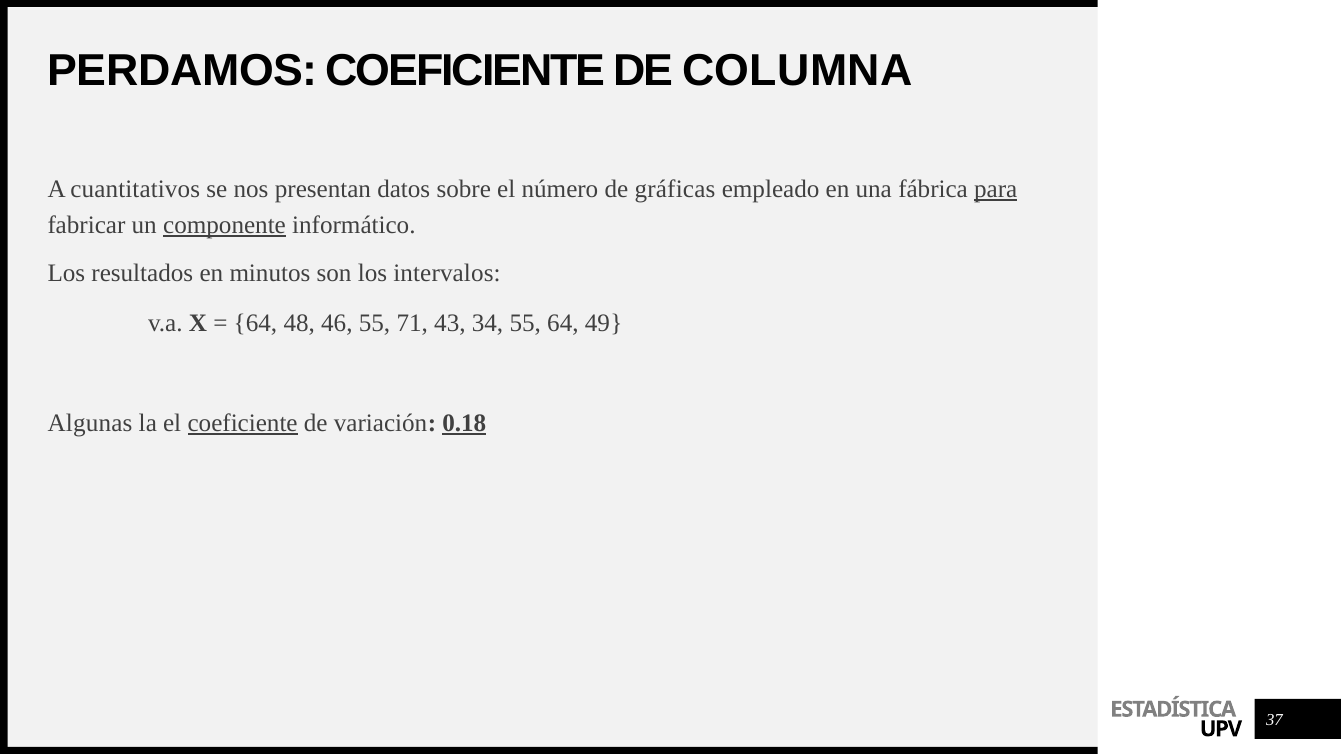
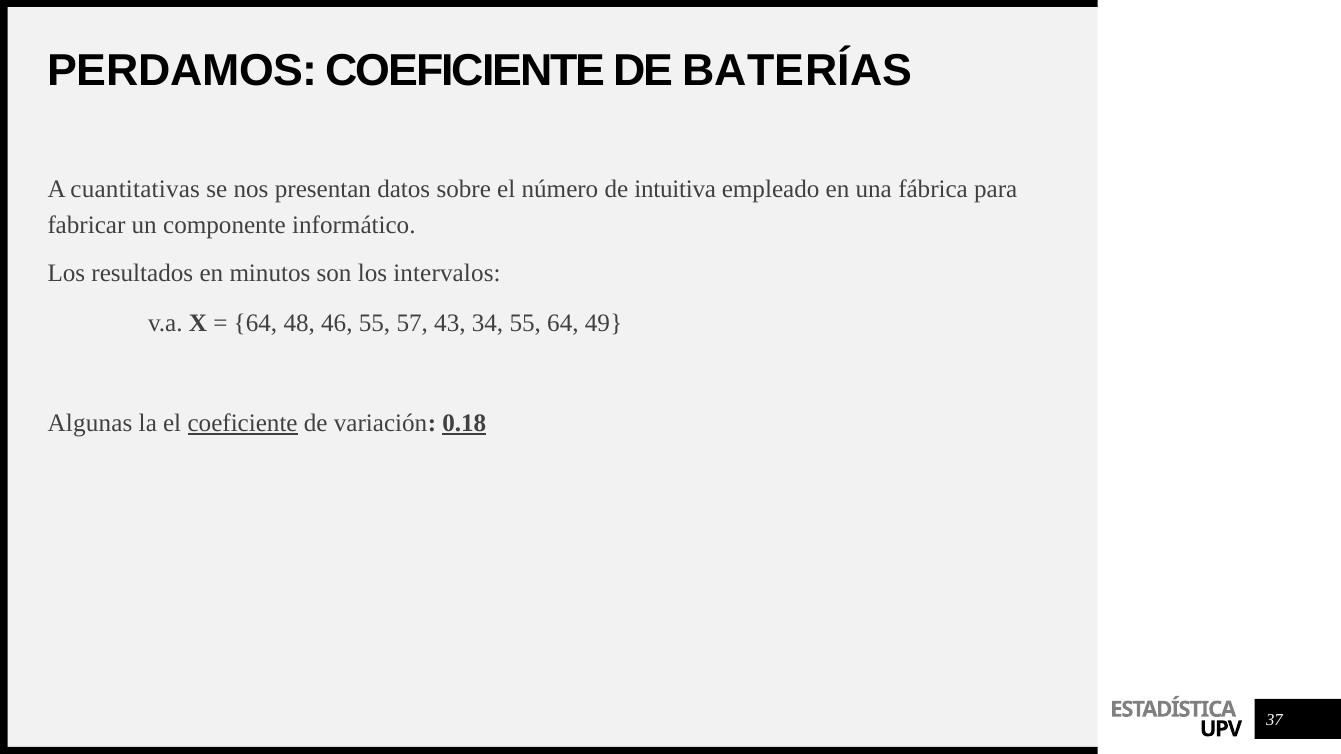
COLUMNA: COLUMNA -> BATERÍAS
cuantitativos: cuantitativos -> cuantitativas
gráficas: gráficas -> intuitiva
para underline: present -> none
componente underline: present -> none
71: 71 -> 57
